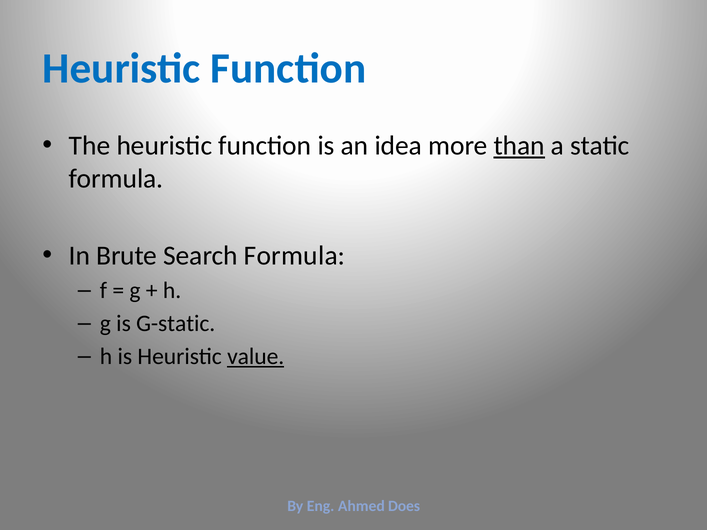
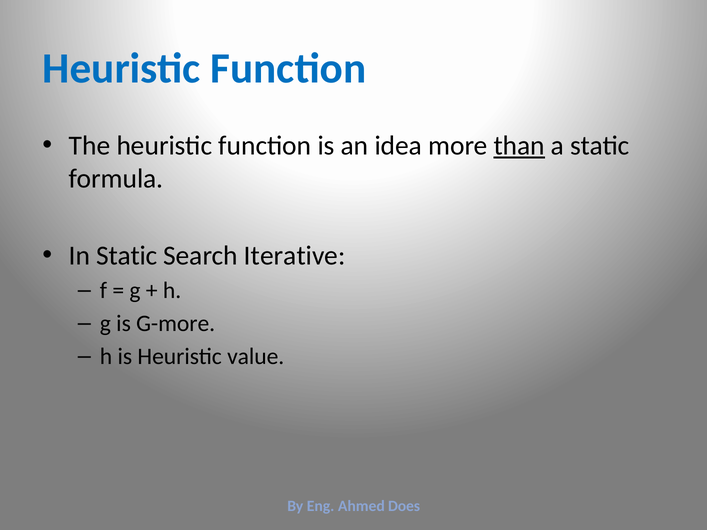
In Brute: Brute -> Static
Search Formula: Formula -> Iterative
G-static: G-static -> G-more
value underline: present -> none
